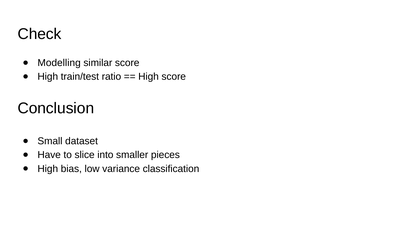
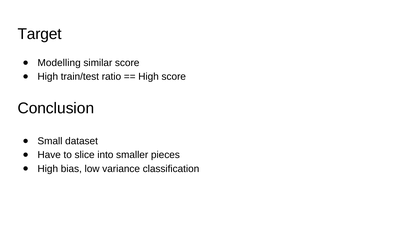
Check: Check -> Target
